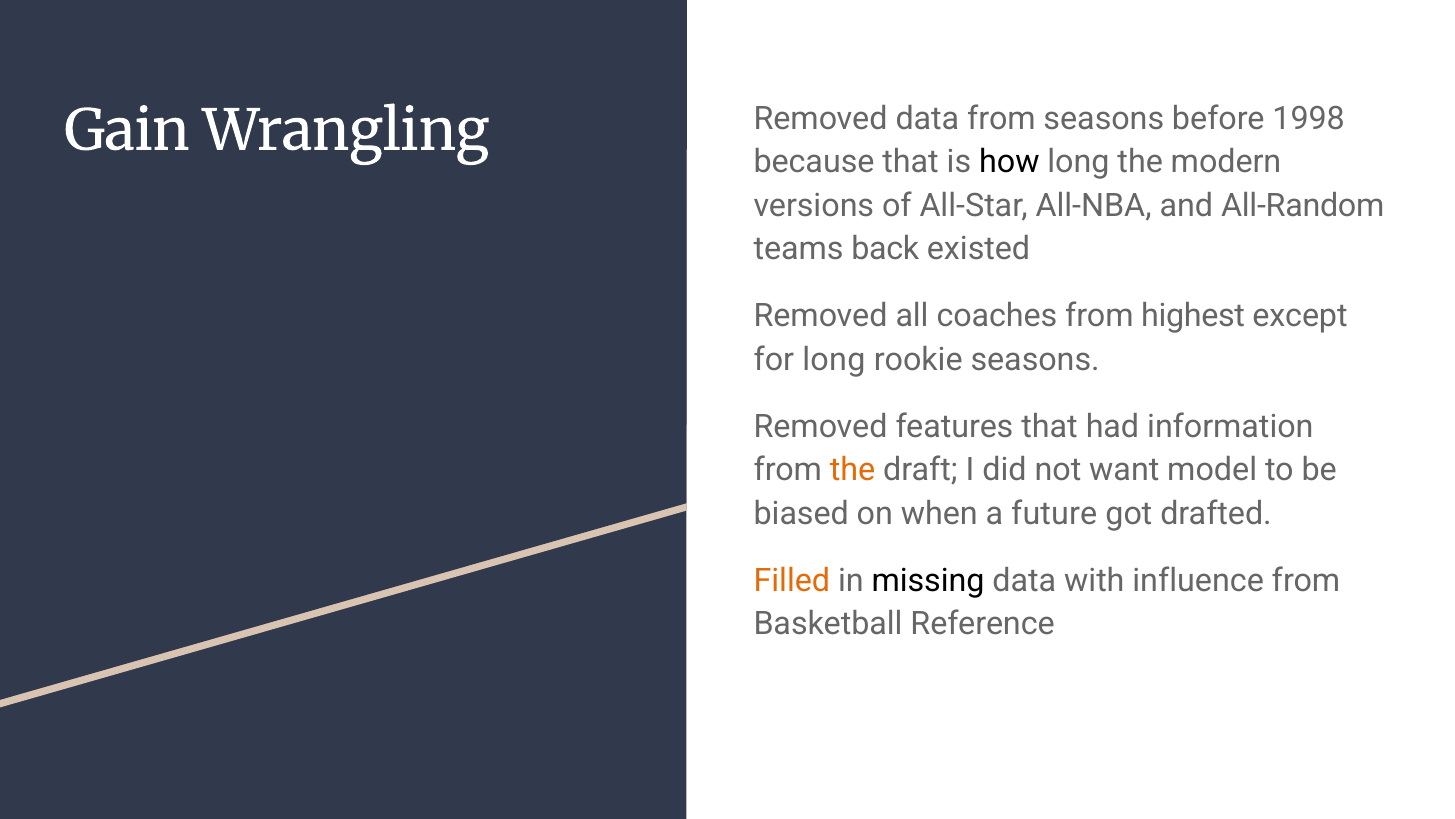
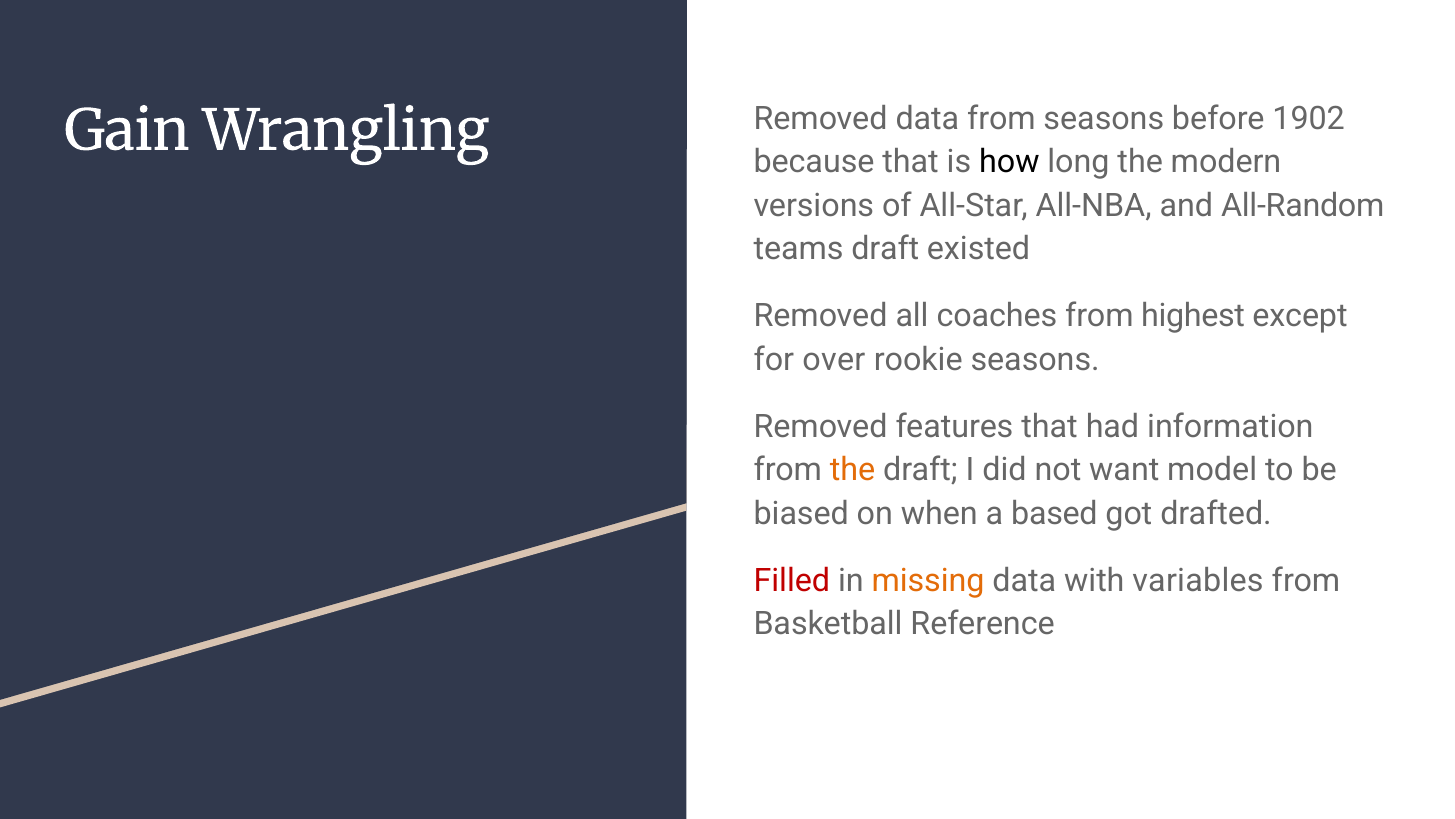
1998: 1998 -> 1902
teams back: back -> draft
for long: long -> over
future: future -> based
Filled colour: orange -> red
missing colour: black -> orange
influence: influence -> variables
